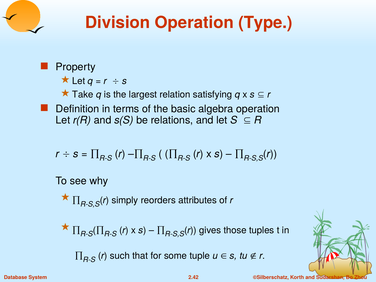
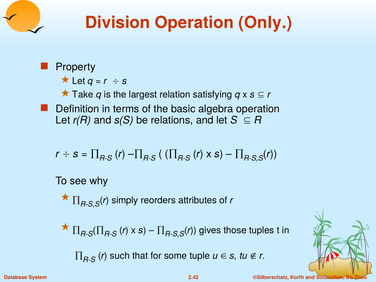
Type: Type -> Only
